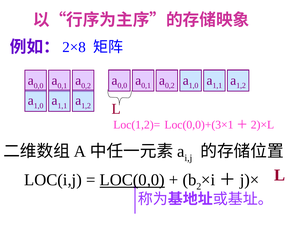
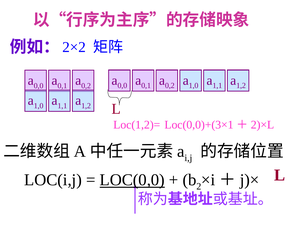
2×8: 2×8 -> 2×2
